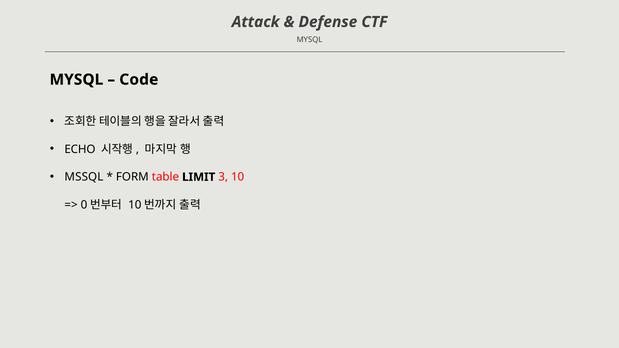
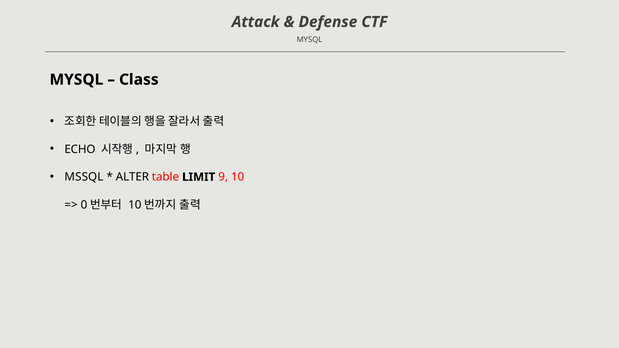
Code: Code -> Class
FORM: FORM -> ALTER
3: 3 -> 9
